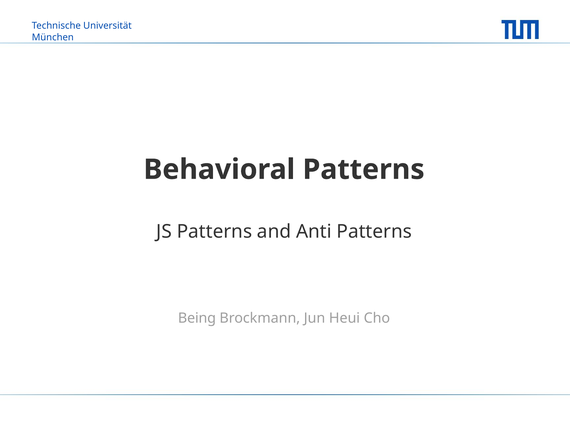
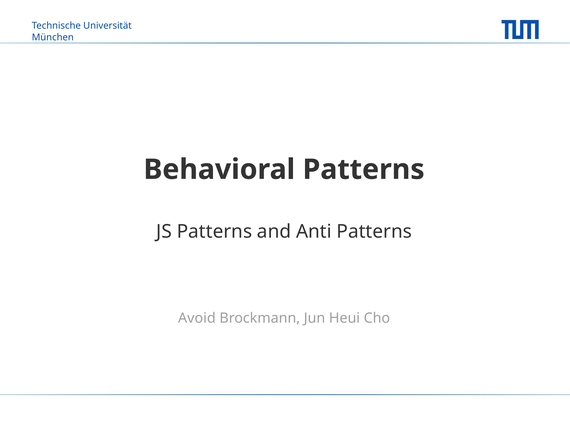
Being: Being -> Avoid
